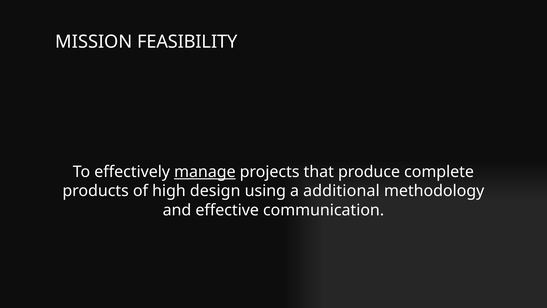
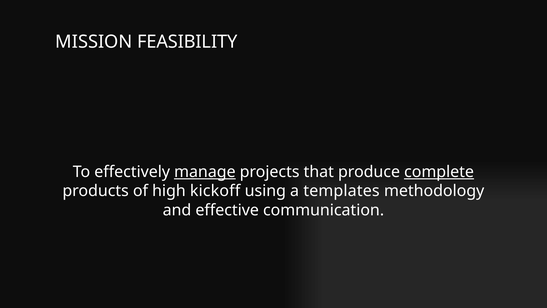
complete underline: none -> present
design: design -> kickoff
additional: additional -> templates
